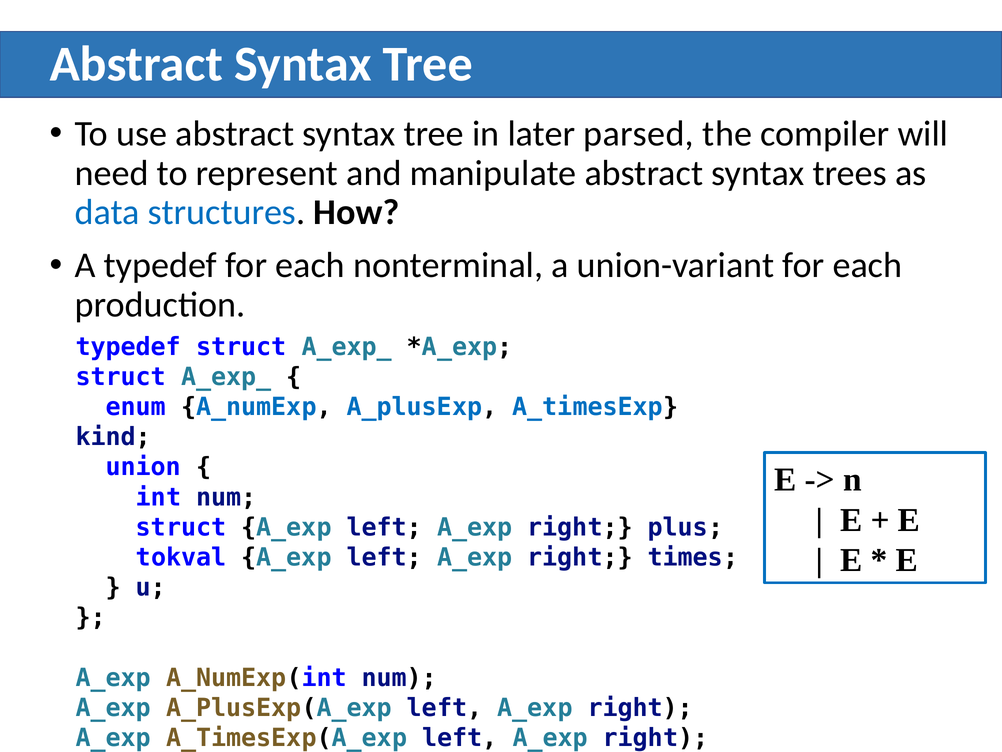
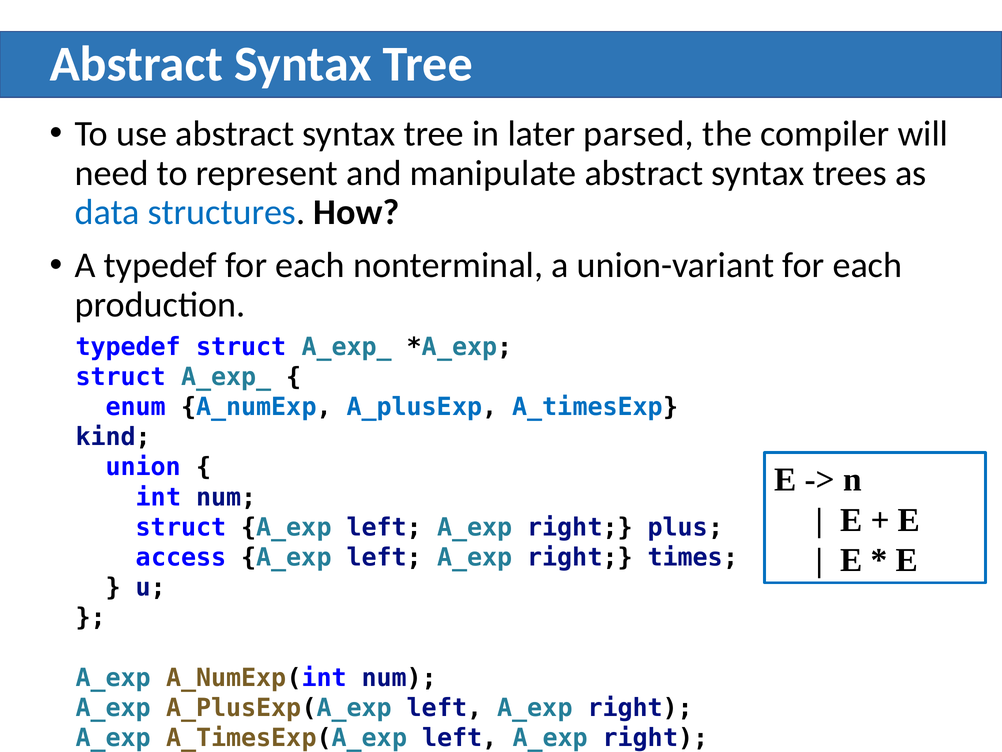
tokval: tokval -> access
